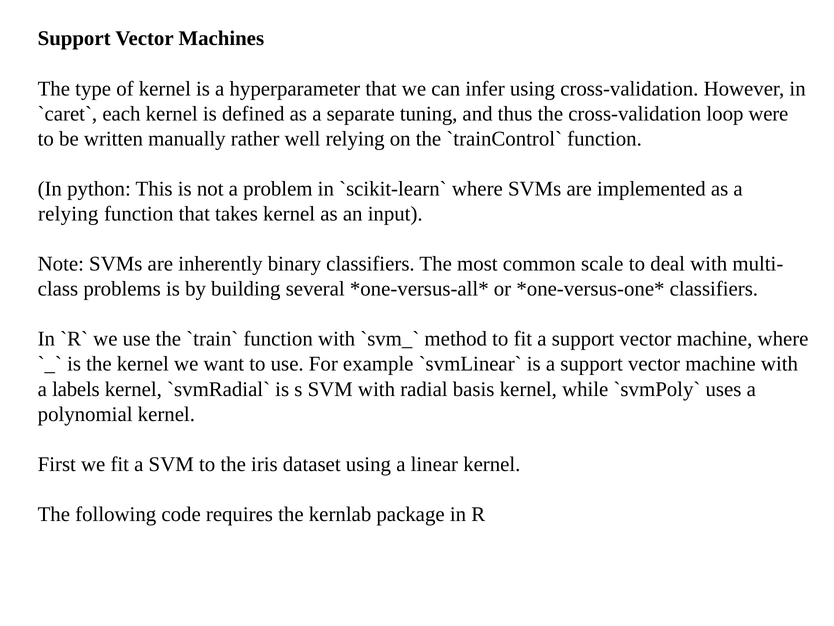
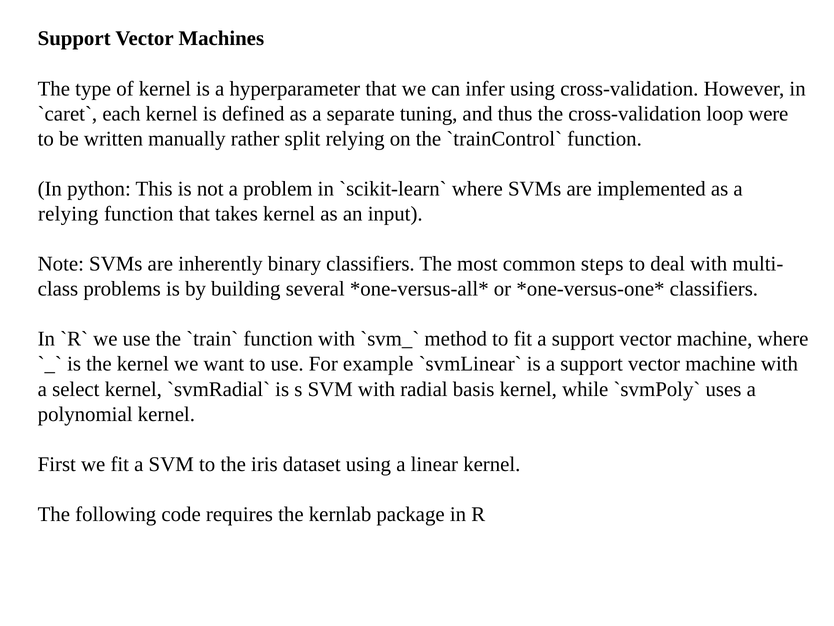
well: well -> split
scale: scale -> steps
labels: labels -> select
